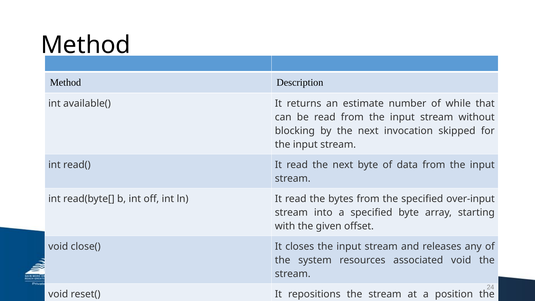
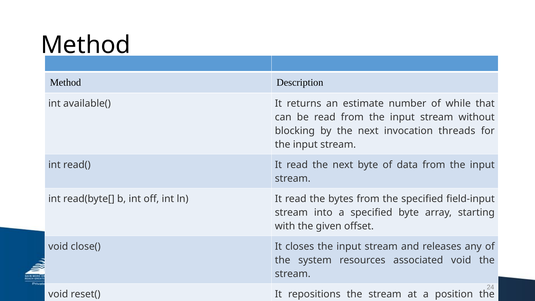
skipped: skipped -> threads
over-input: over-input -> field-input
